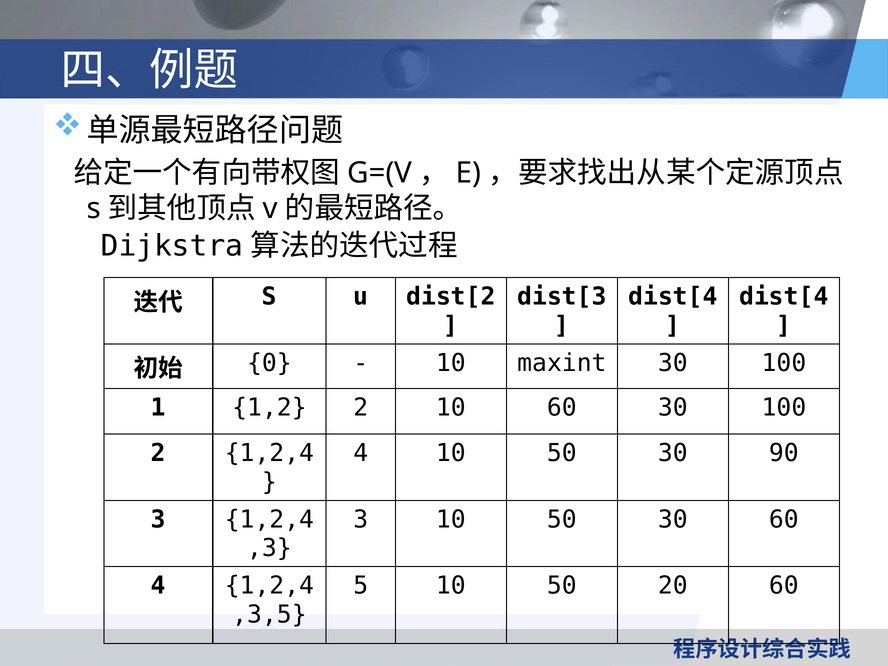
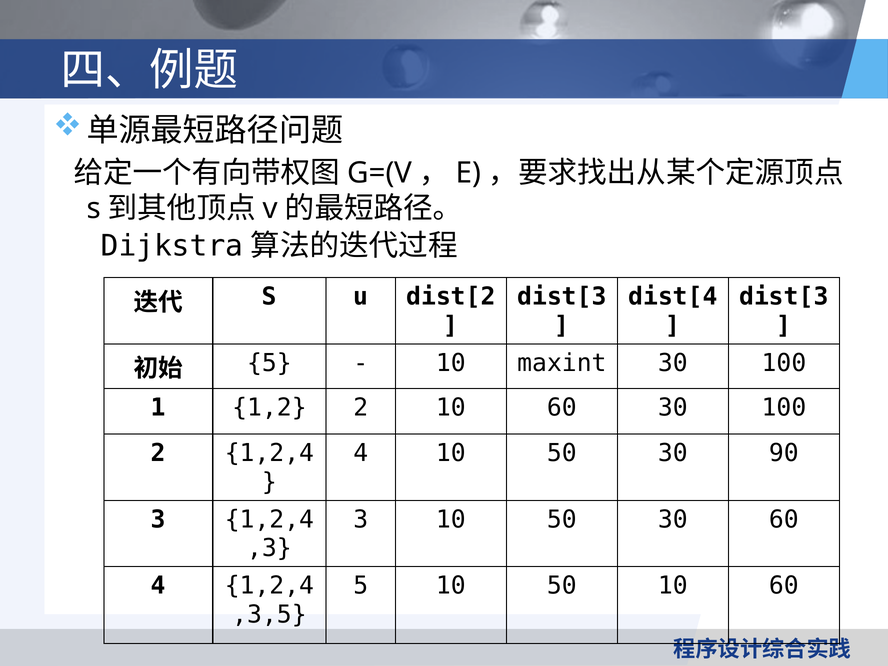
dist[4 at (784, 297): dist[4 -> dist[3
0 at (269, 363): 0 -> 5
50 20: 20 -> 10
